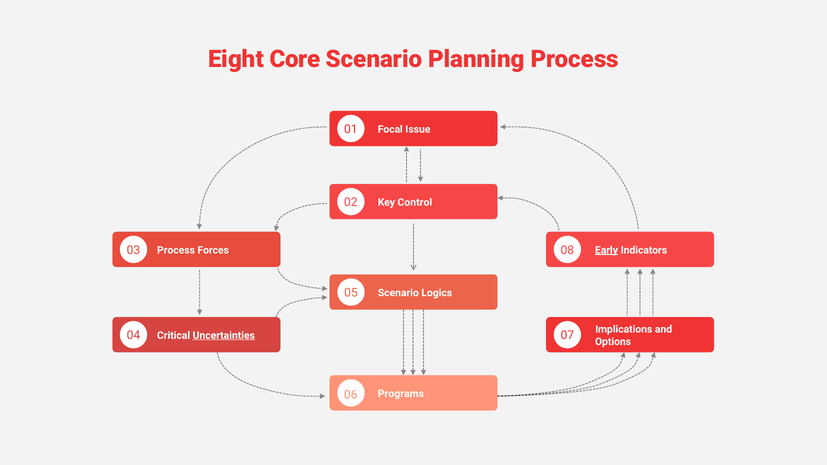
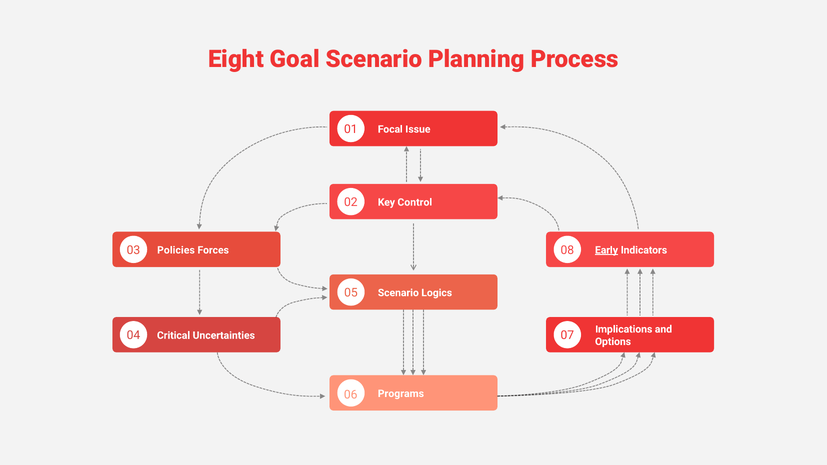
Core: Core -> Goal
Process at (176, 250): Process -> Policies
Uncertainties underline: present -> none
